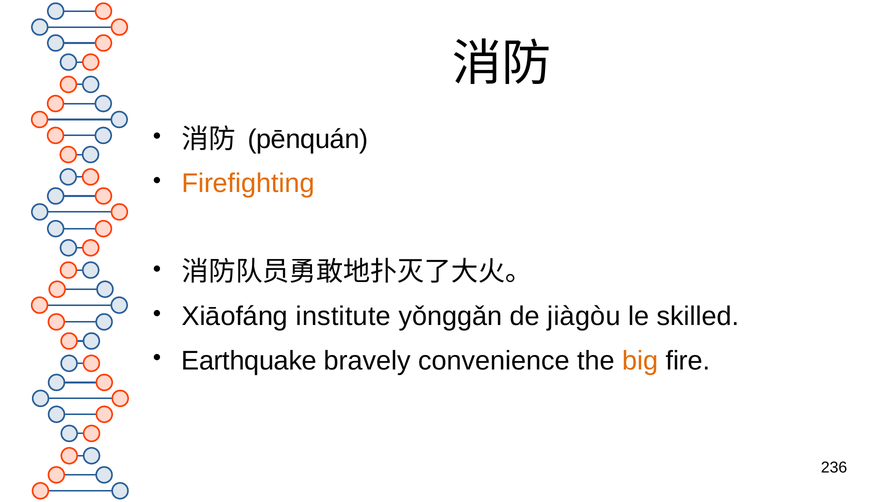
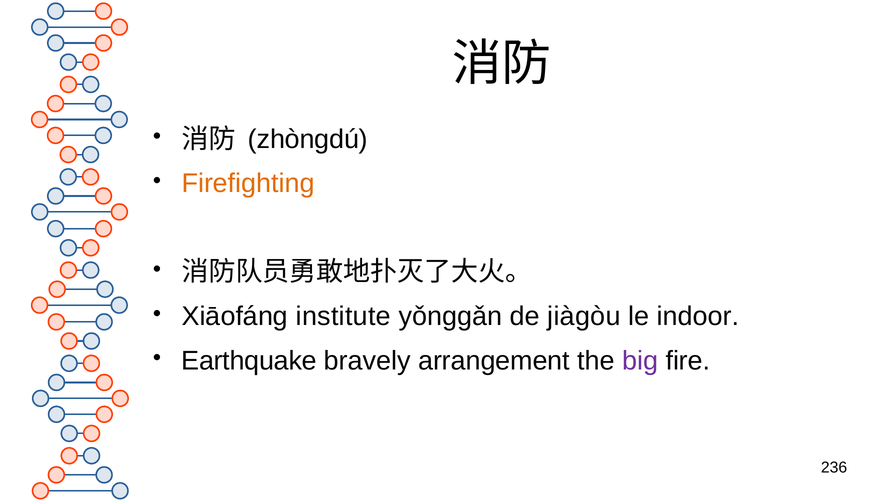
pēnquán: pēnquán -> zhòngdú
skilled: skilled -> indoor
convenience: convenience -> arrangement
big colour: orange -> purple
